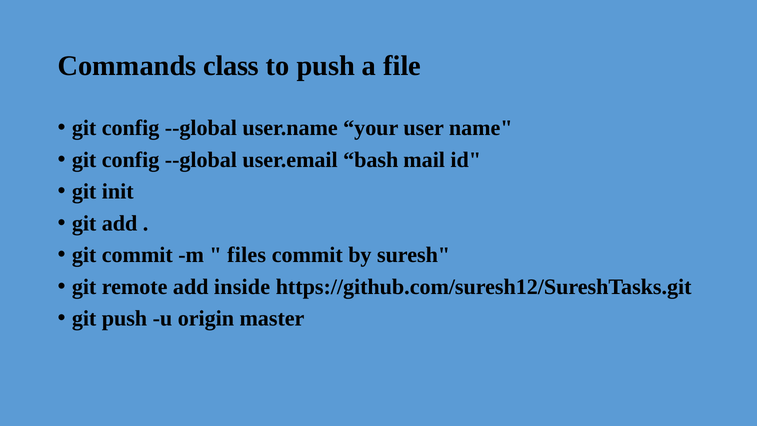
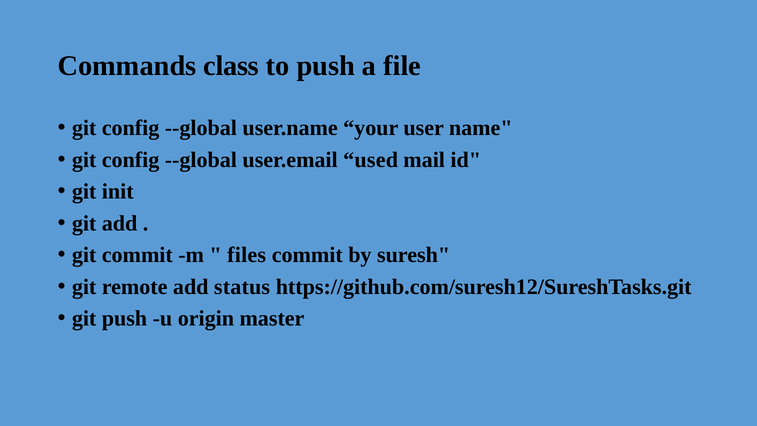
bash: bash -> used
inside: inside -> status
